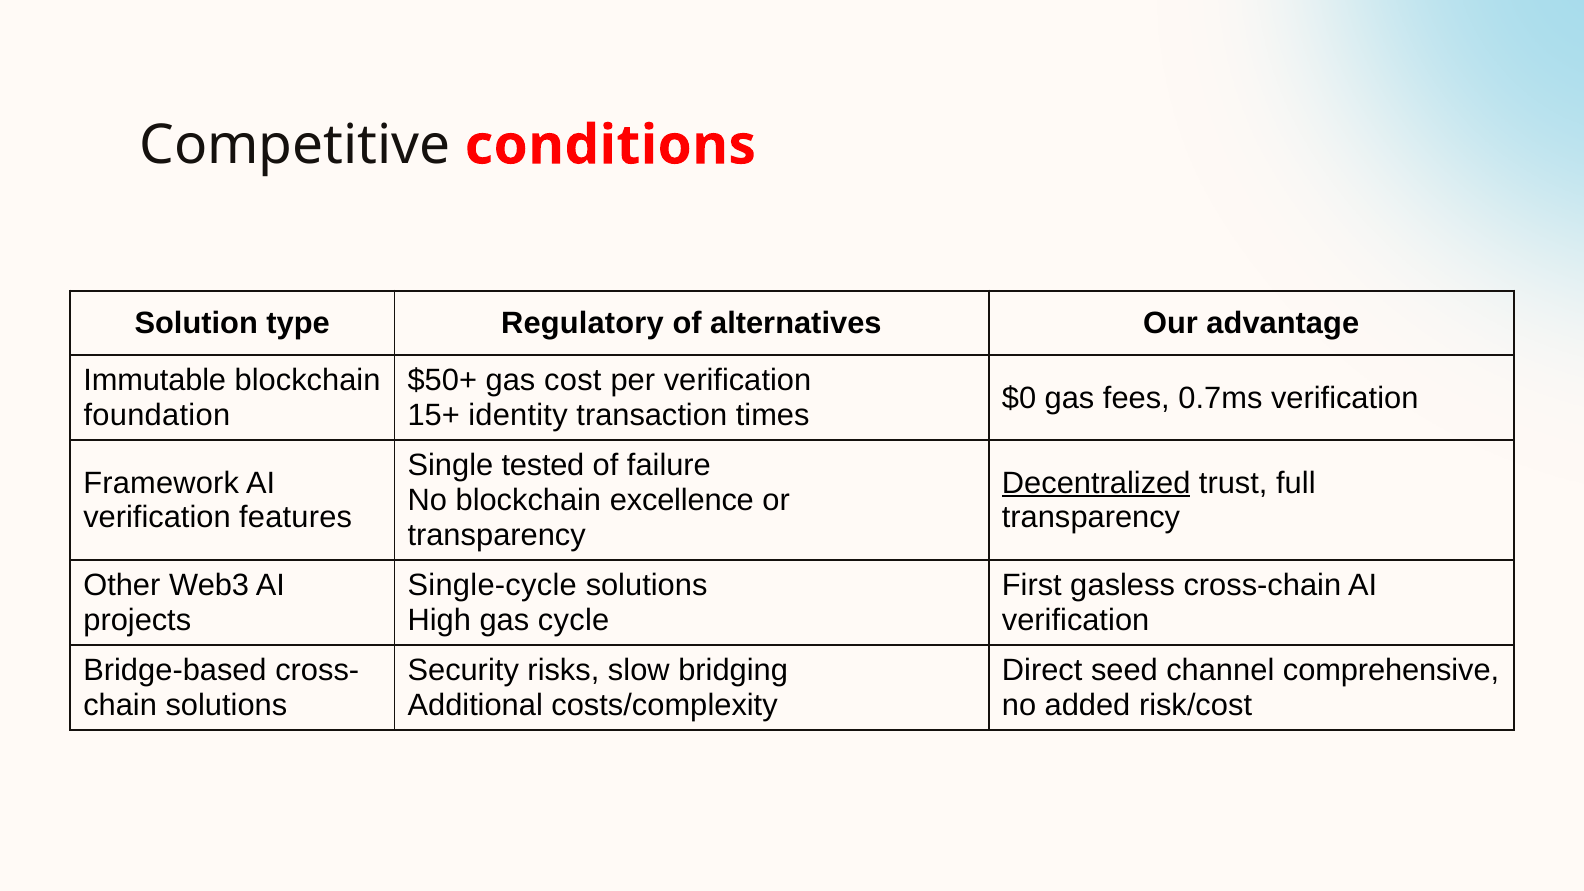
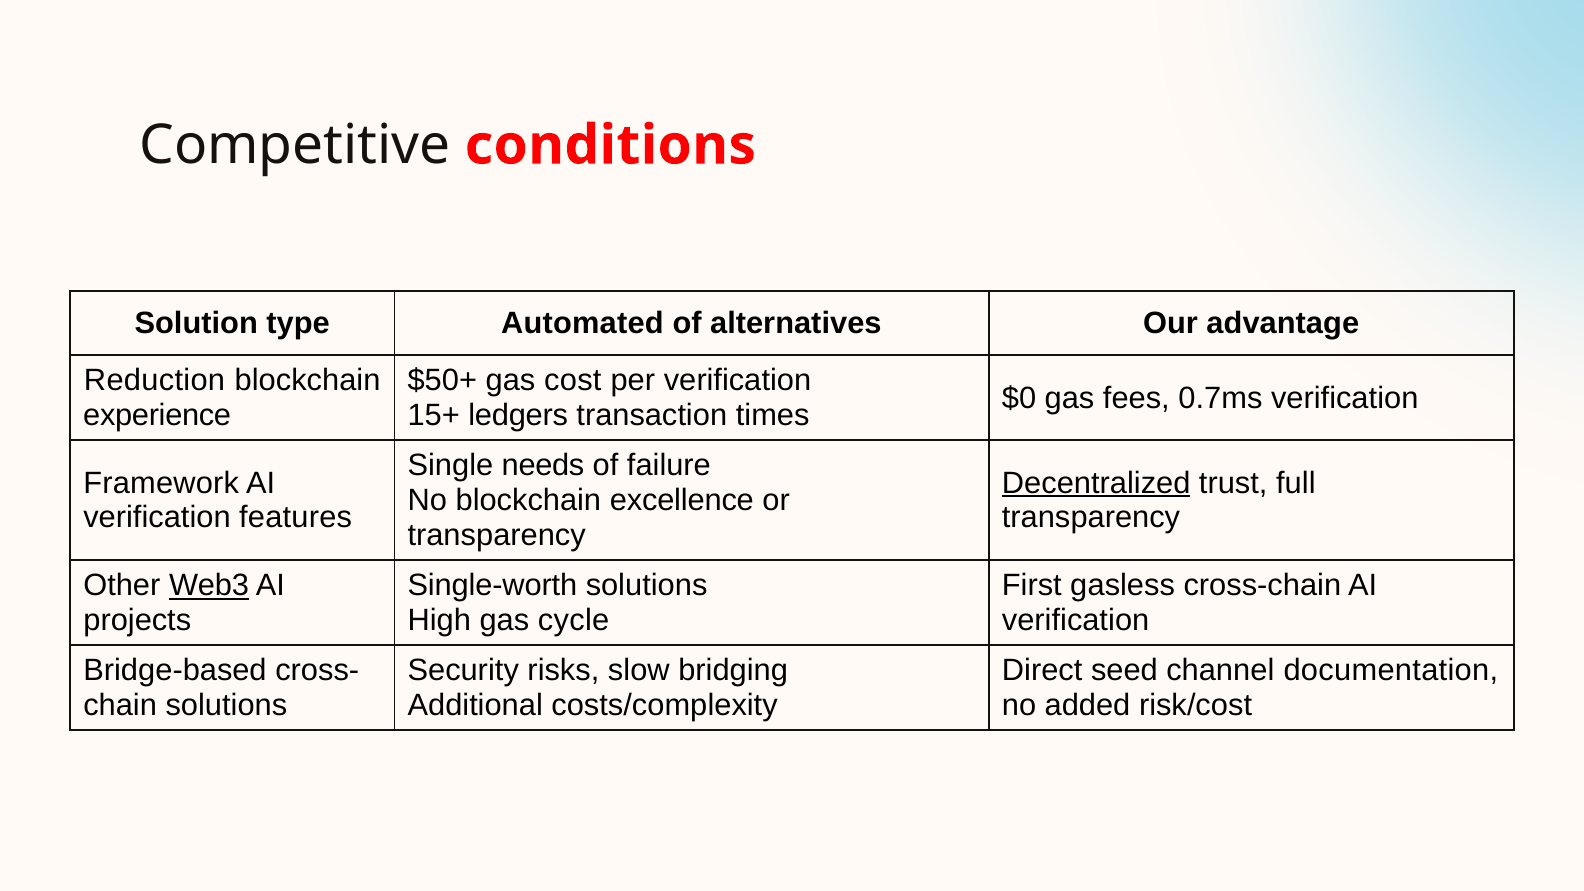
Regulatory: Regulatory -> Automated
Immutable: Immutable -> Reduction
foundation: foundation -> experience
identity: identity -> ledgers
tested: tested -> needs
Web3 underline: none -> present
Single-cycle: Single-cycle -> Single-worth
comprehensive: comprehensive -> documentation
